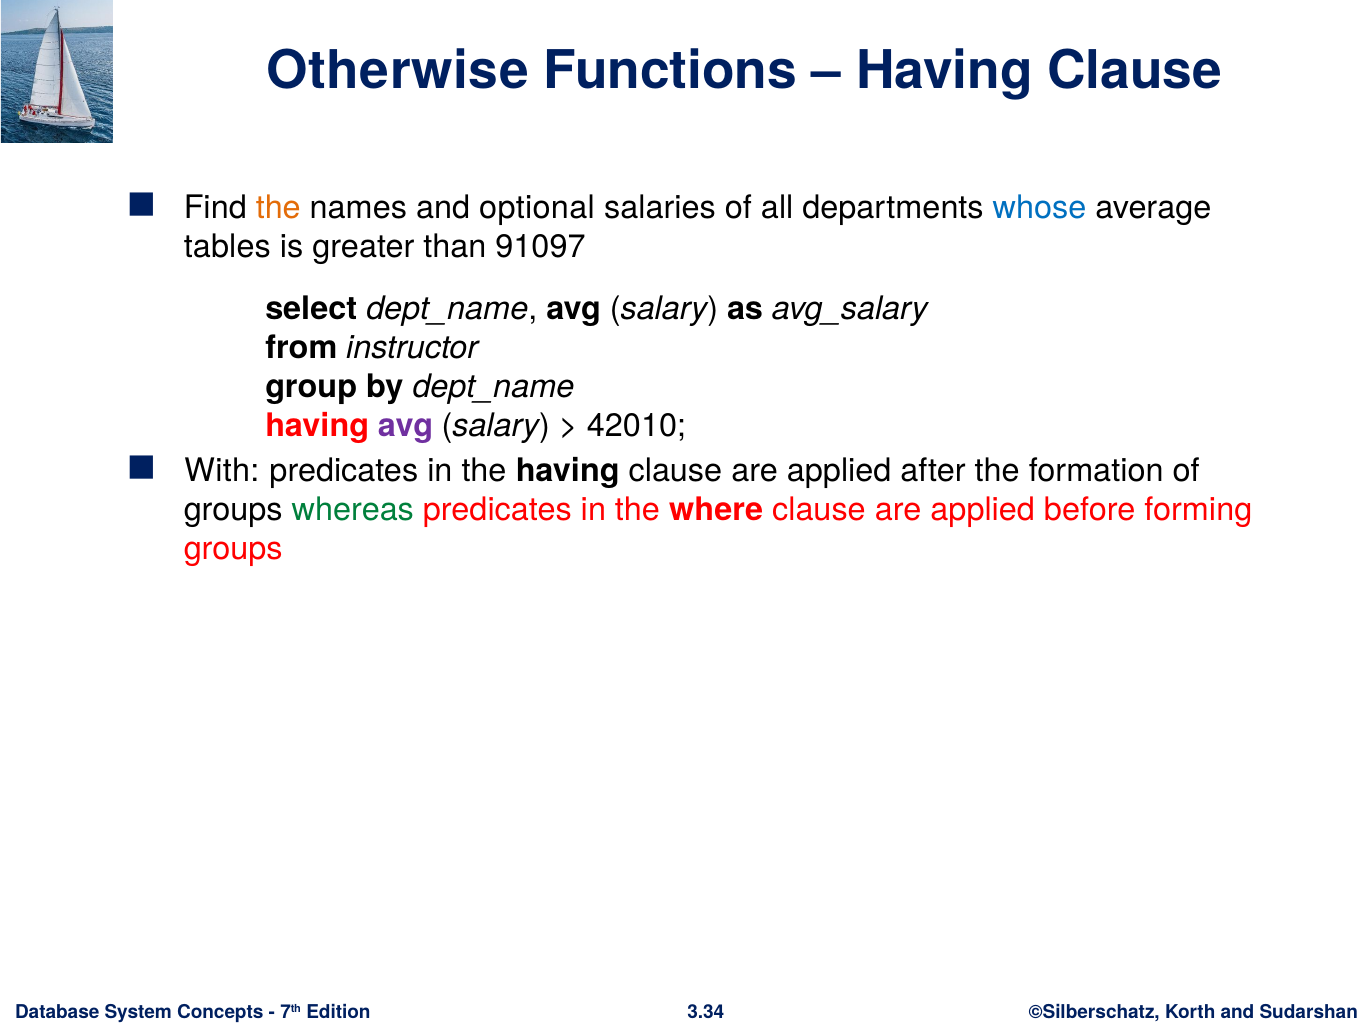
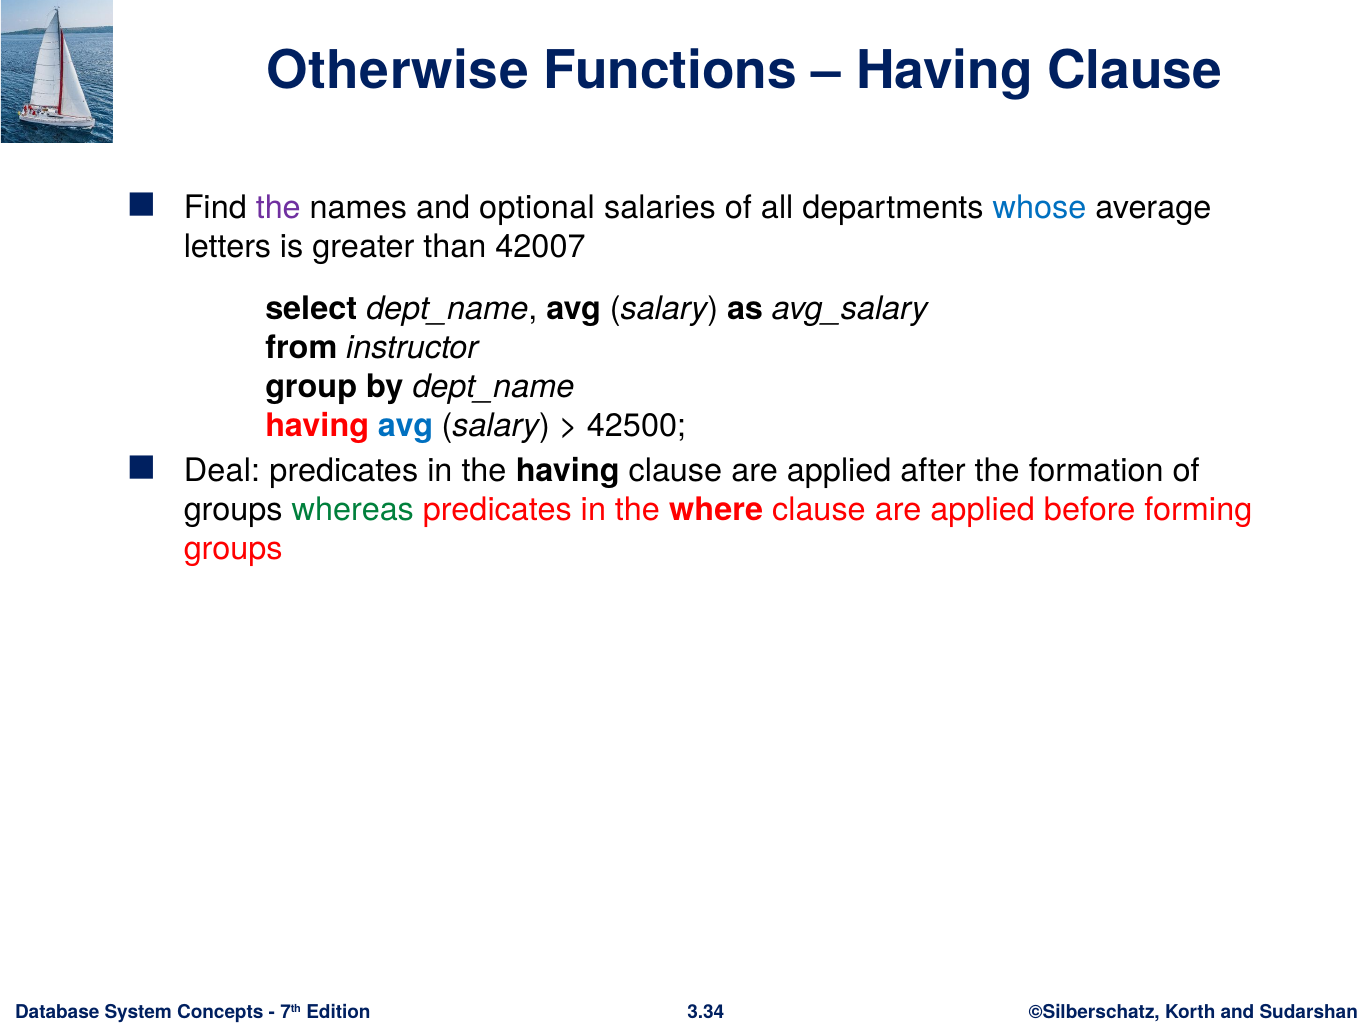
the at (278, 208) colour: orange -> purple
tables: tables -> letters
91097: 91097 -> 42007
avg at (405, 426) colour: purple -> blue
42010: 42010 -> 42500
With: With -> Deal
